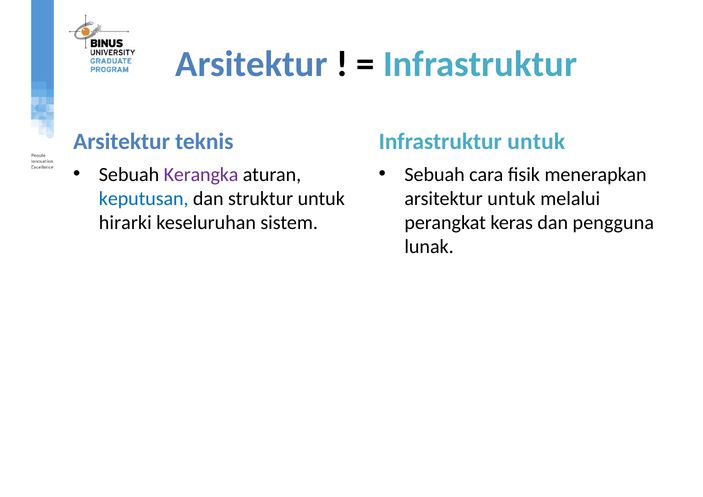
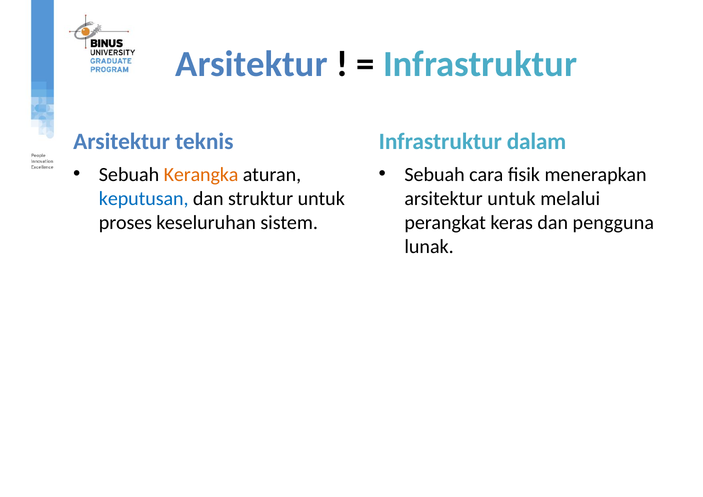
Infrastruktur untuk: untuk -> dalam
Kerangka colour: purple -> orange
hirarki: hirarki -> proses
